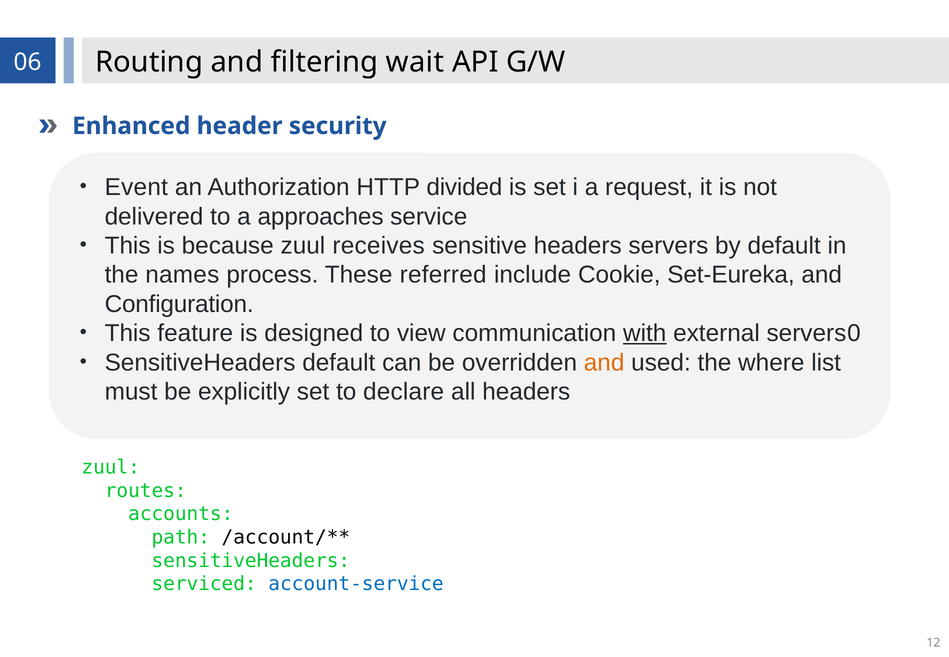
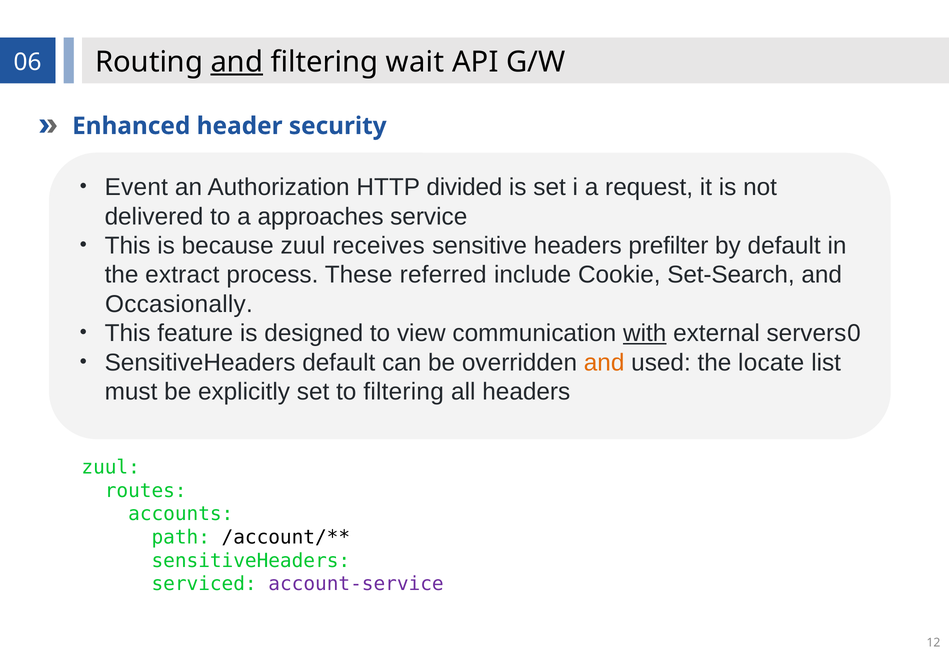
and at (237, 62) underline: none -> present
servers: servers -> prefilter
names: names -> extract
Set-Eureka: Set-Eureka -> Set-Search
Configuration: Configuration -> Occasionally
where: where -> locate
to declare: declare -> filtering
account-service colour: blue -> purple
